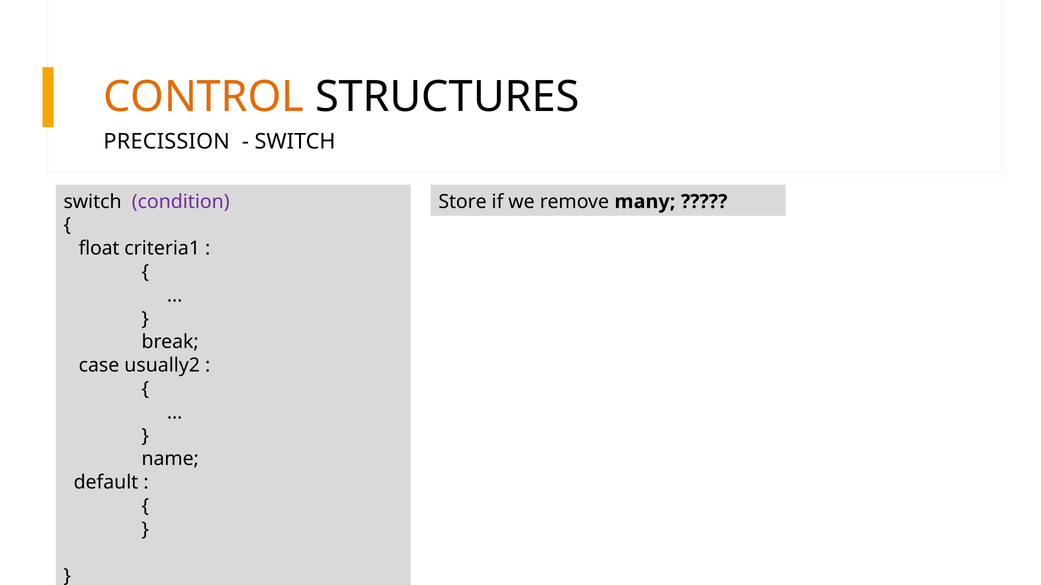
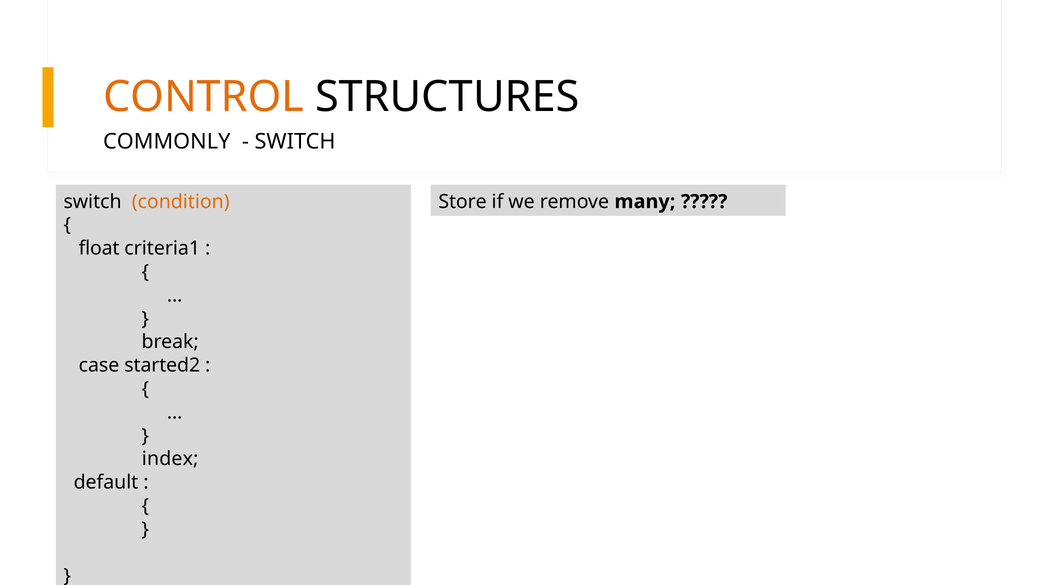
PRECISSION: PRECISSION -> COMMONLY
condition colour: purple -> orange
usually2: usually2 -> started2
name: name -> index
